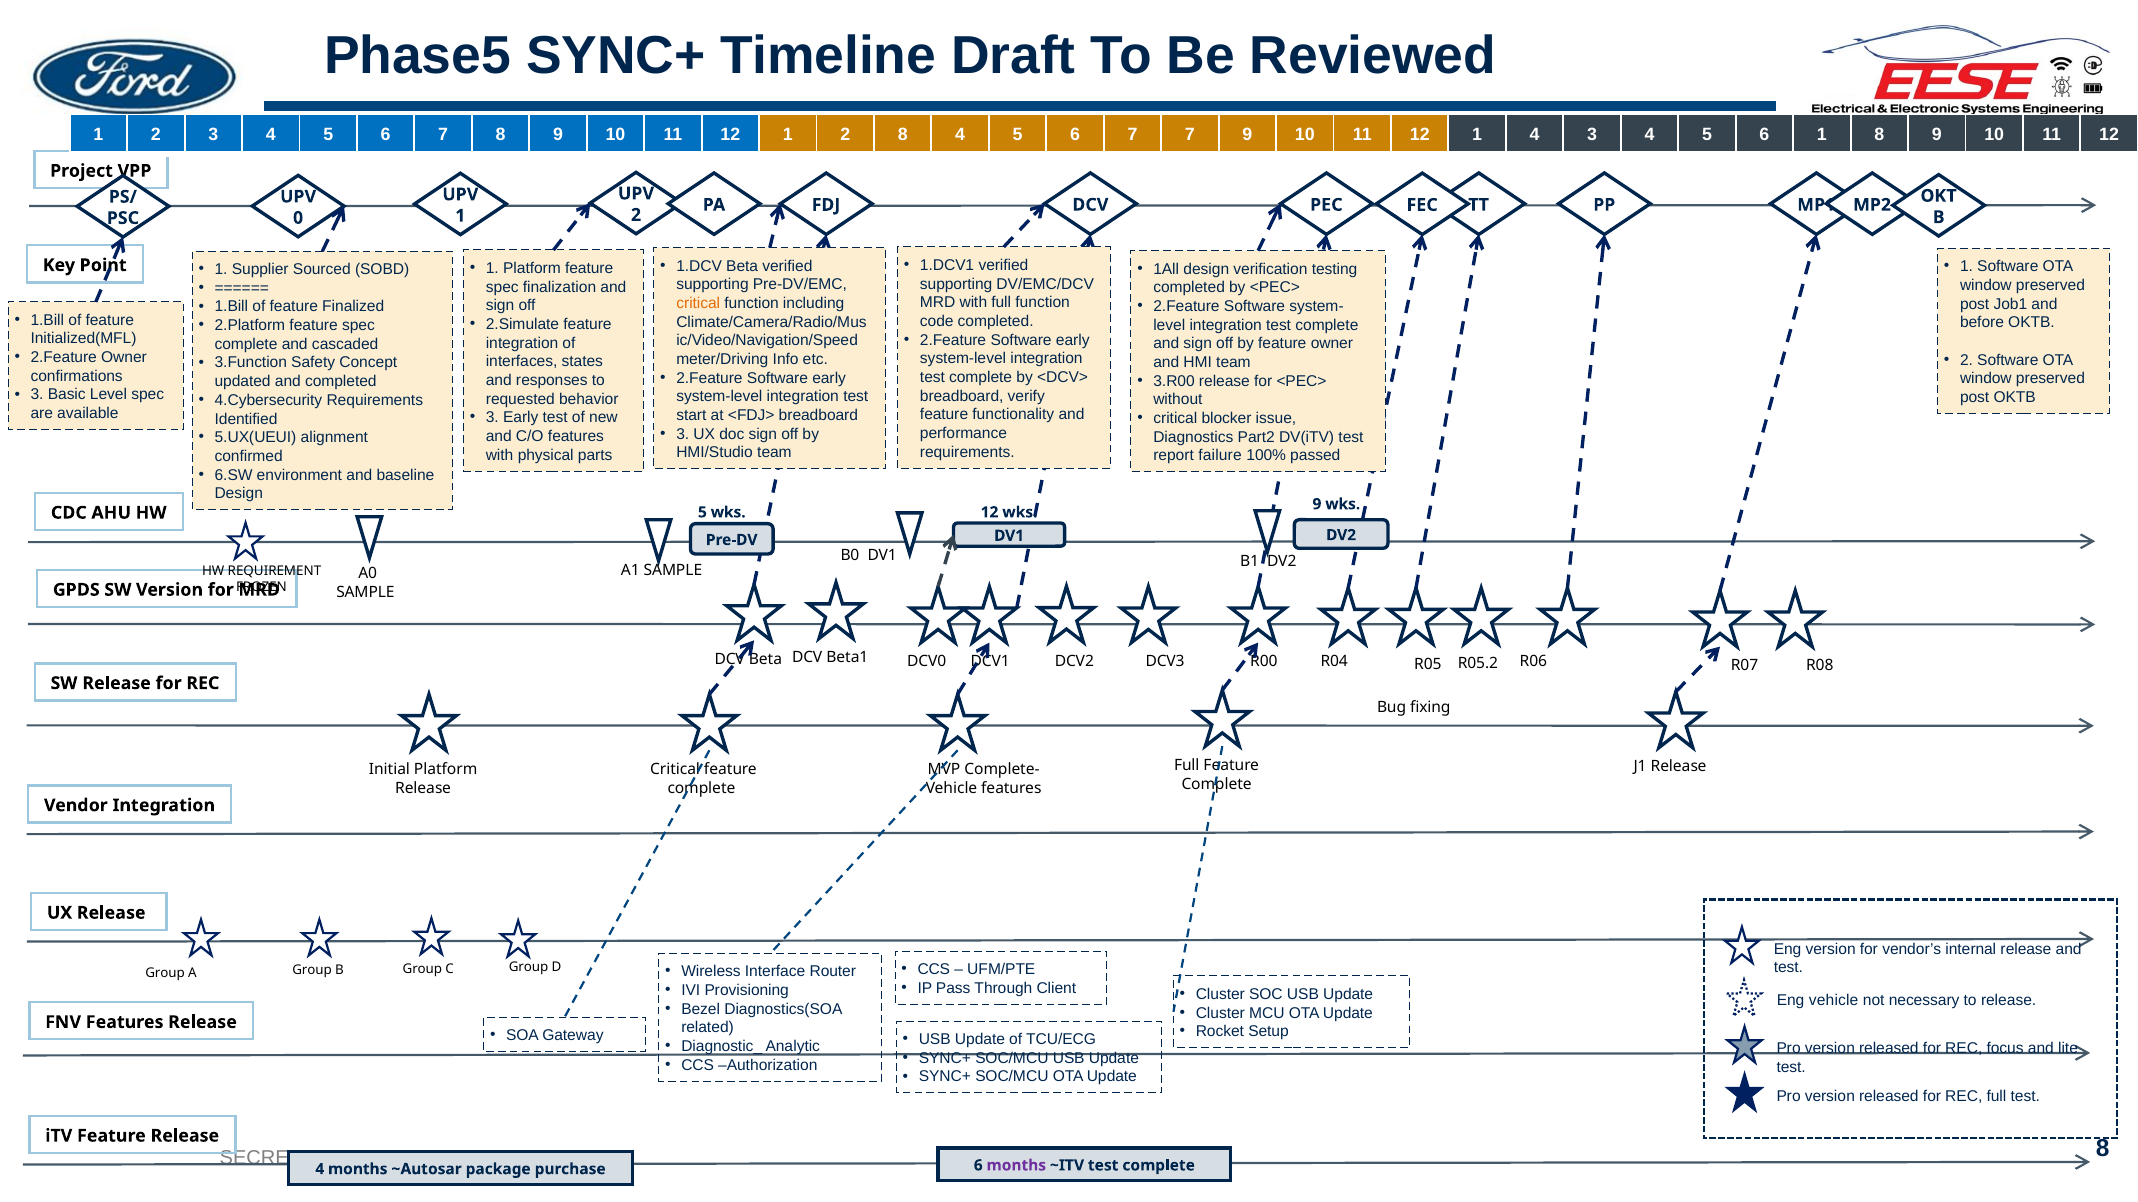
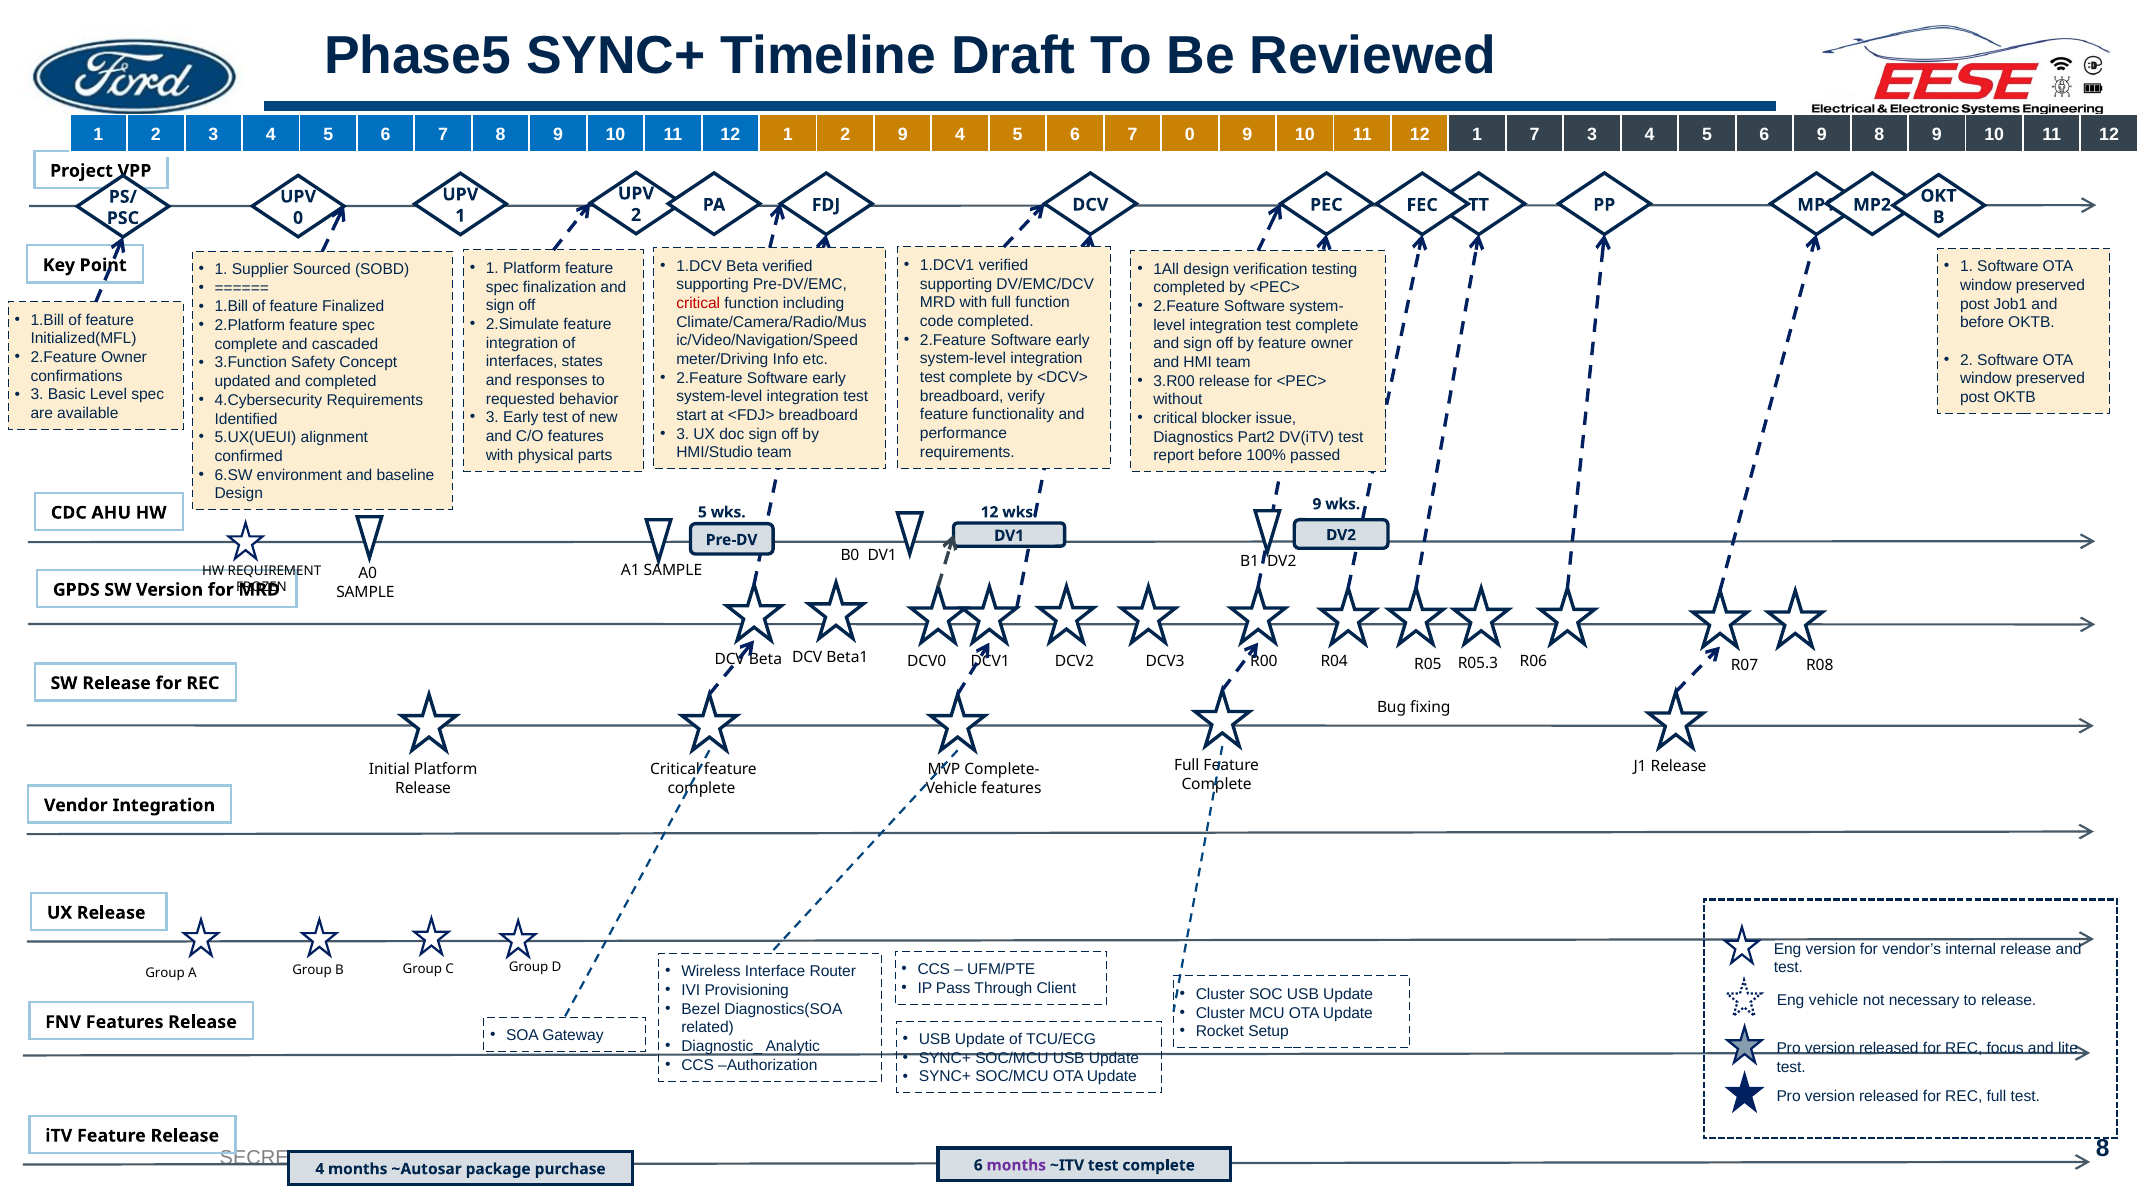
2 8: 8 -> 9
7 7: 7 -> 0
1 4: 4 -> 7
6 1: 1 -> 9
critical at (698, 303) colour: orange -> red
report failure: failure -> before
R05.2: R05.2 -> R05.3
